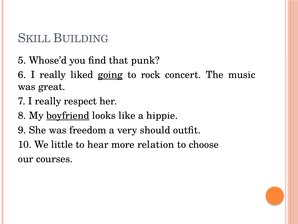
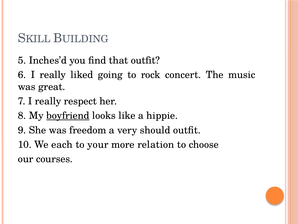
Whose’d: Whose’d -> Inches’d
that punk: punk -> outfit
going underline: present -> none
little: little -> each
hear: hear -> your
